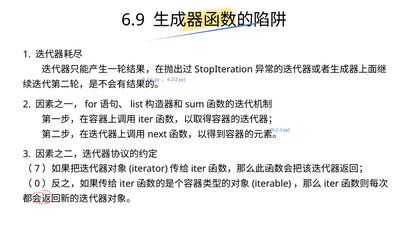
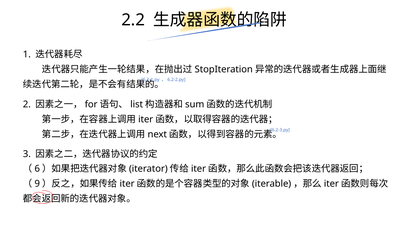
6.9: 6.9 -> 2.2
7: 7 -> 6
0: 0 -> 9
